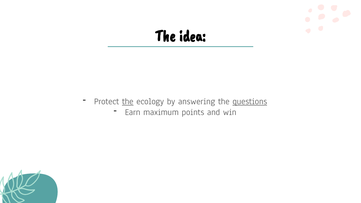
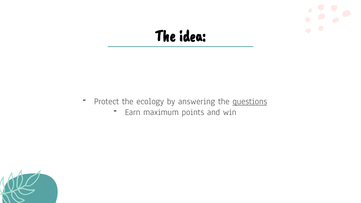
the at (128, 101) underline: present -> none
